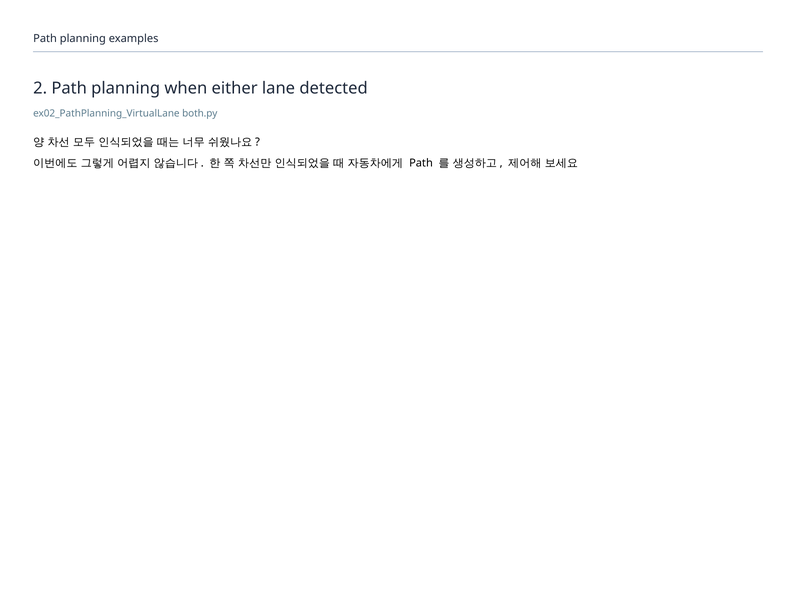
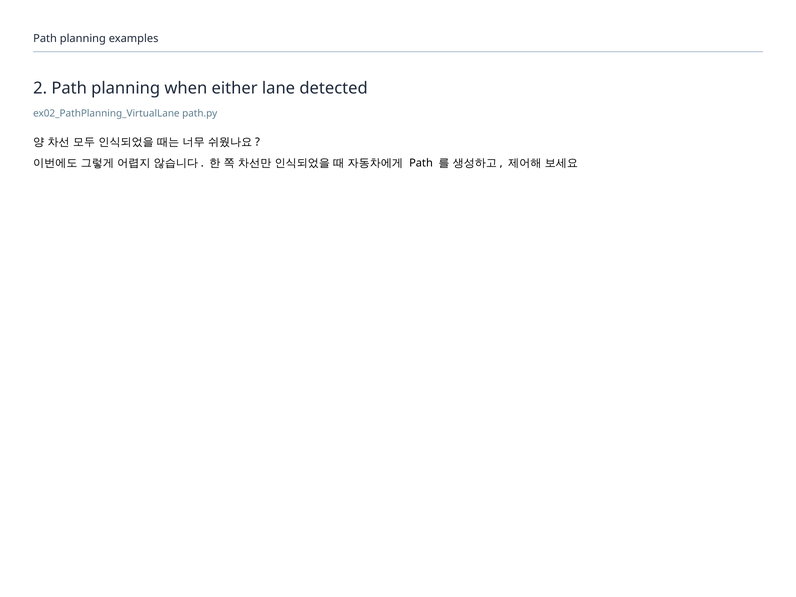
both.py: both.py -> path.py
